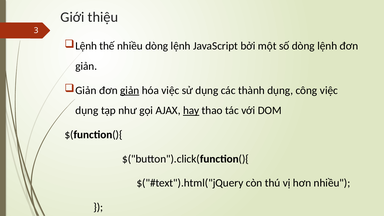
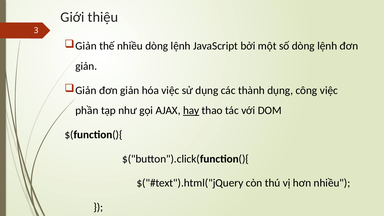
Lệnh at (86, 46): Lệnh -> Giản
giản at (130, 90) underline: present -> none
dụng at (87, 111): dụng -> phần
